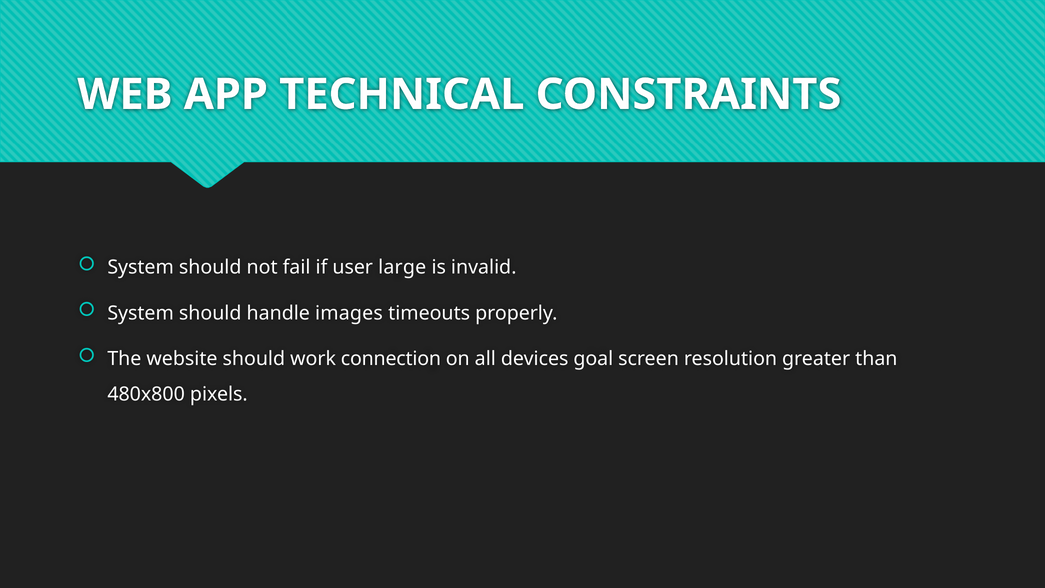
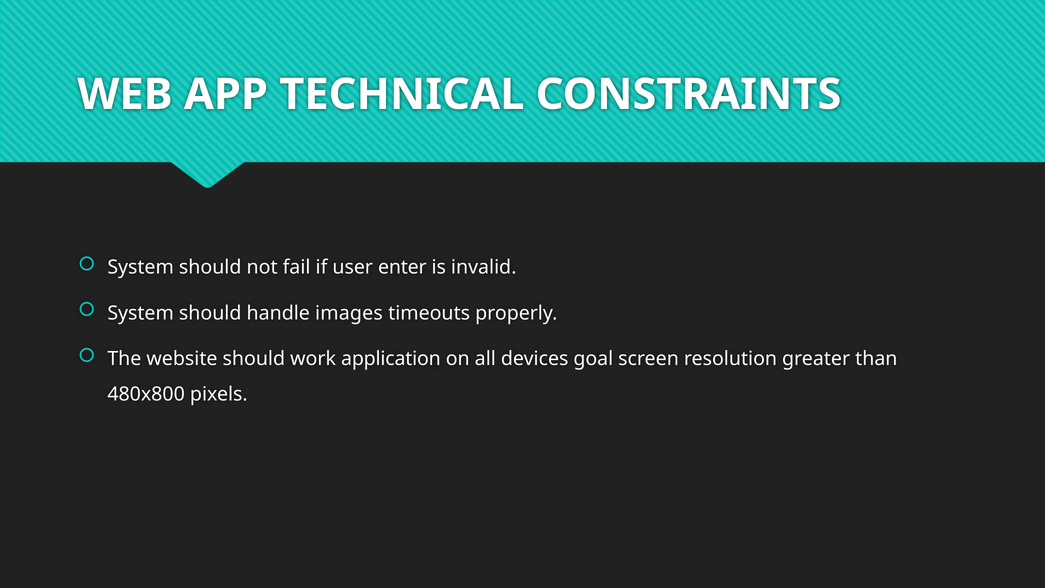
large: large -> enter
connection: connection -> application
